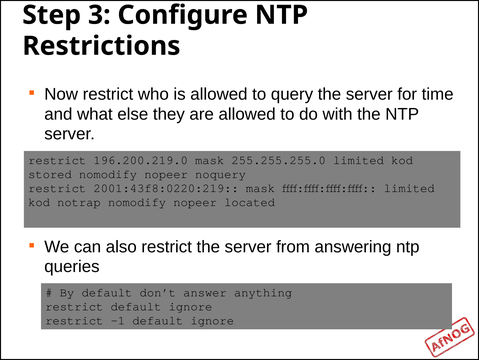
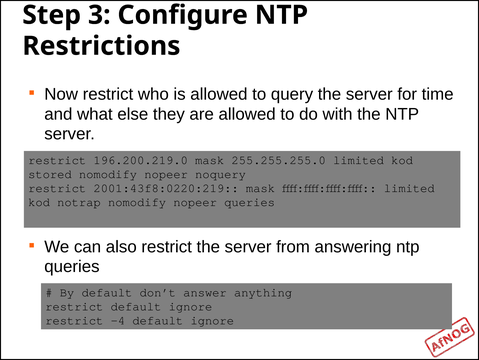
nopeer located: located -> queries
-1: -1 -> -4
